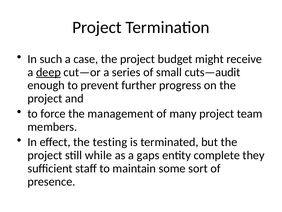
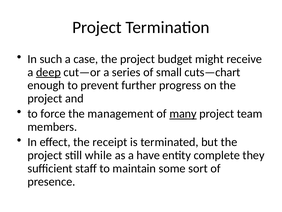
cuts—audit: cuts—audit -> cuts—chart
many underline: none -> present
testing: testing -> receipt
gaps: gaps -> have
